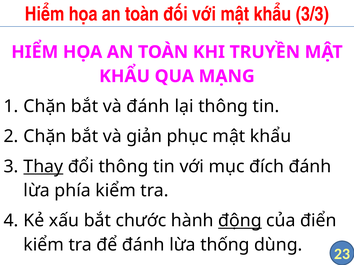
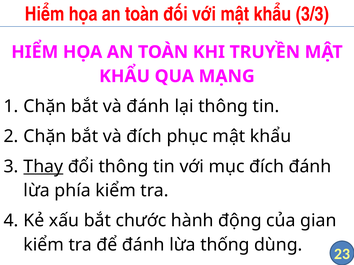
và giản: giản -> đích
động underline: present -> none
điển: điển -> gian
